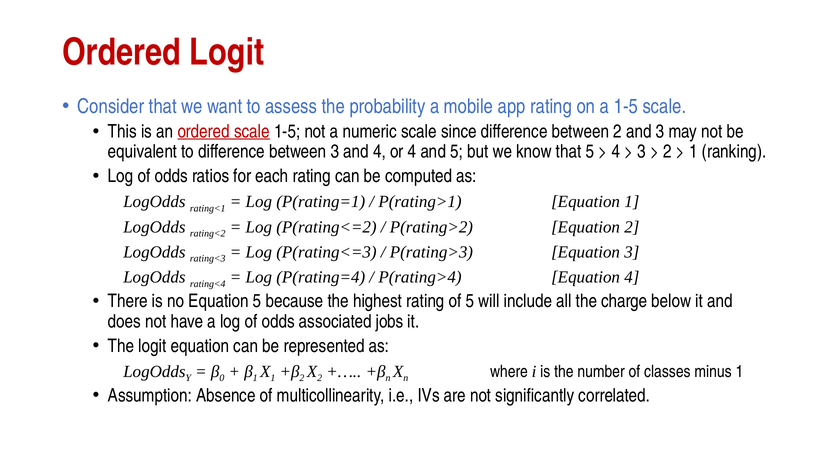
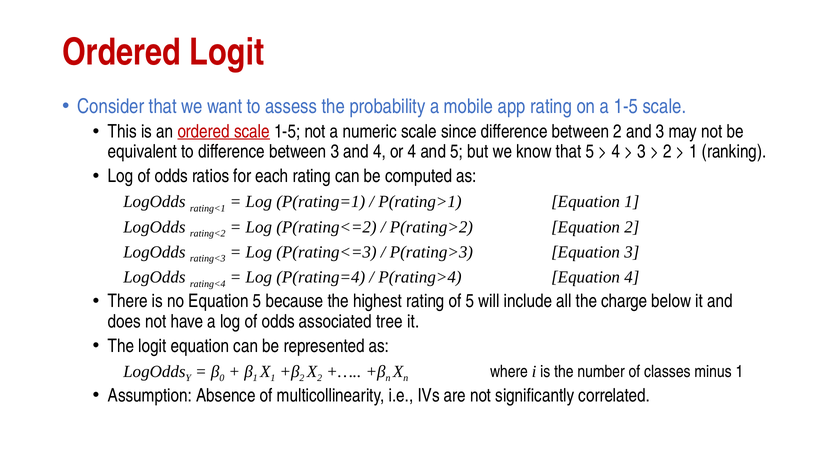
jobs: jobs -> tree
